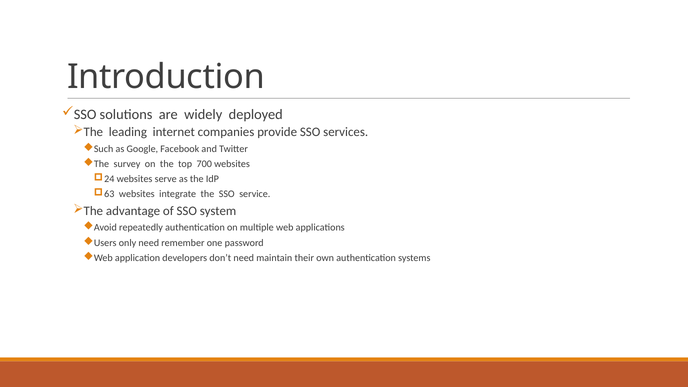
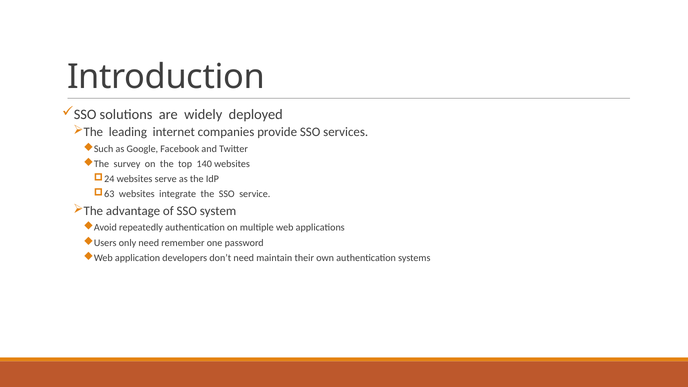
700: 700 -> 140
